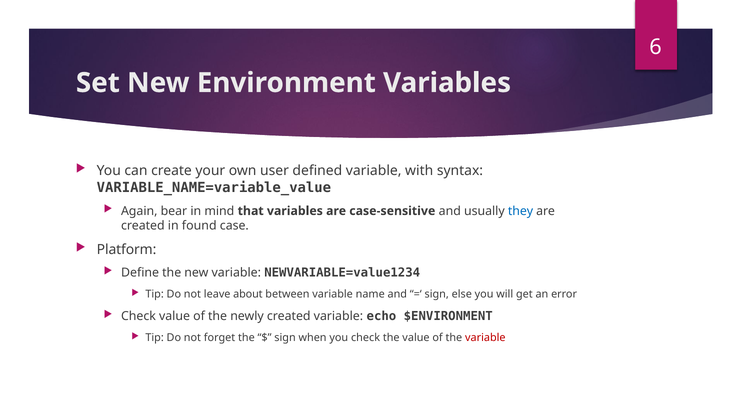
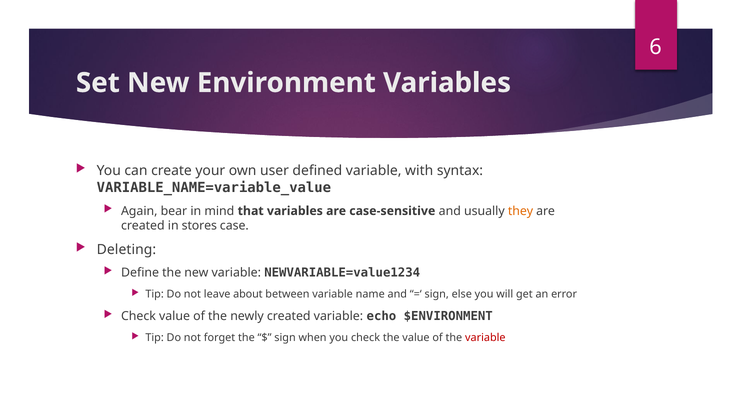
they colour: blue -> orange
found: found -> stores
Platform: Platform -> Deleting
